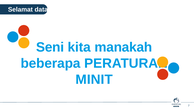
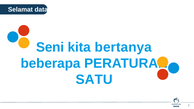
manakah: manakah -> bertanya
MINIT: MINIT -> SATU
